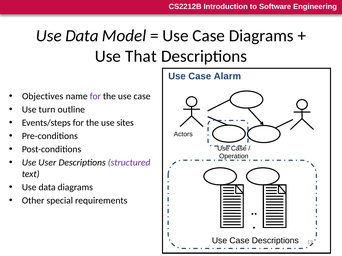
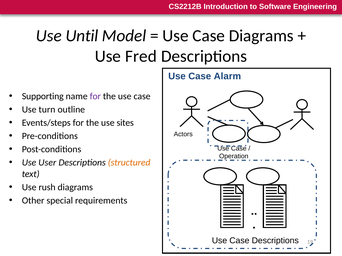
Data at (82, 36): Data -> Until
That: That -> Fred
Objectives: Objectives -> Supporting
structured colour: purple -> orange
data at (47, 188): data -> rush
